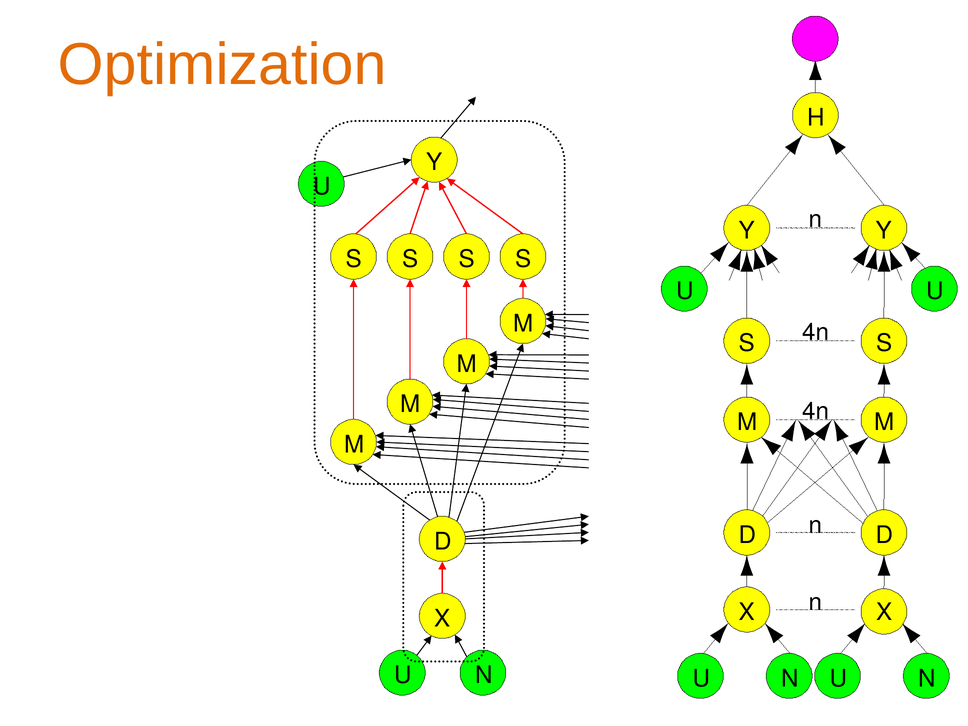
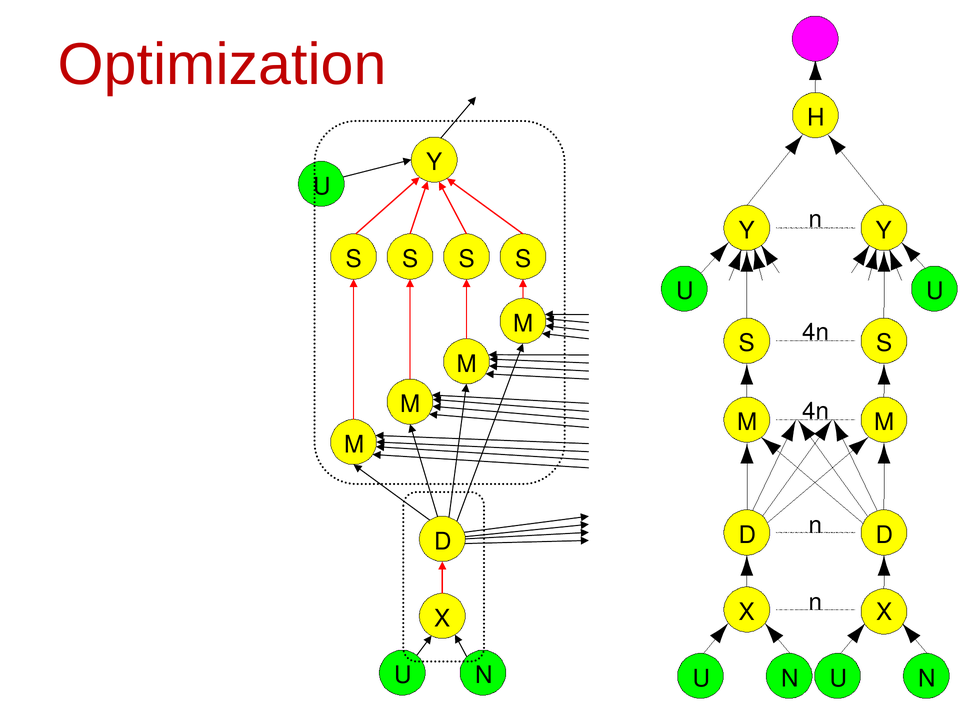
Optimization colour: orange -> red
